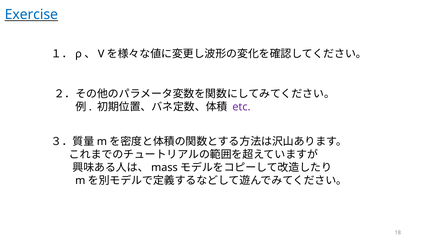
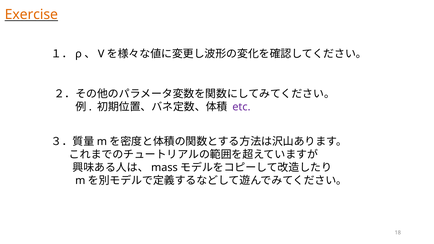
Exercise colour: blue -> orange
